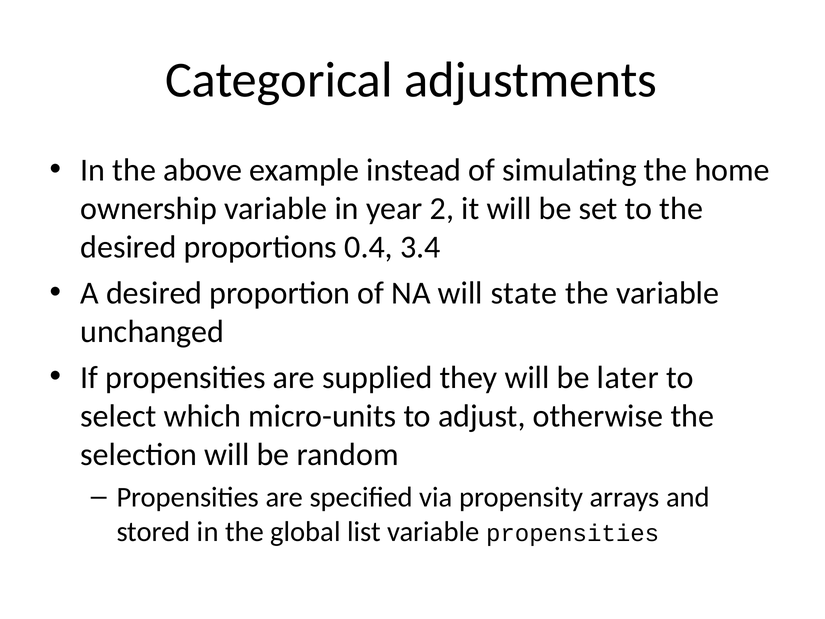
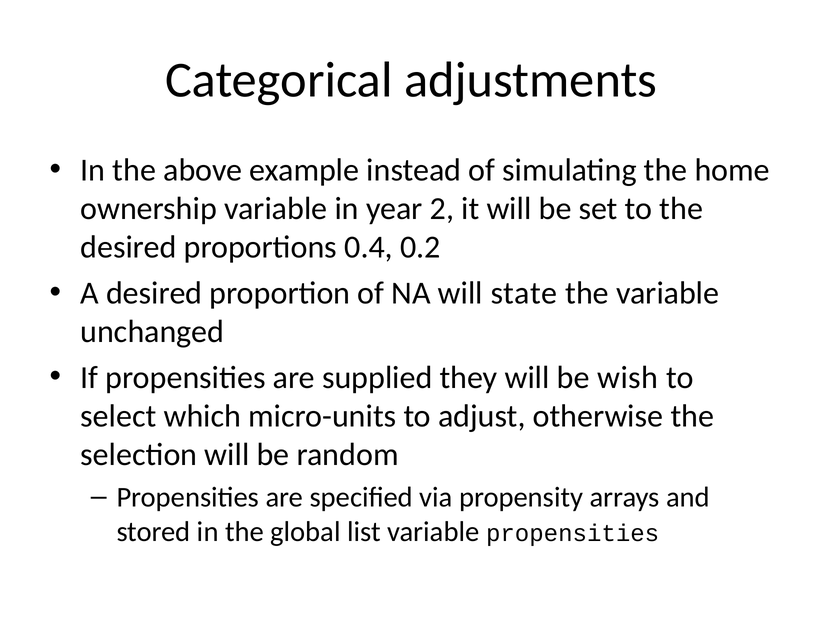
3.4: 3.4 -> 0.2
later: later -> wish
